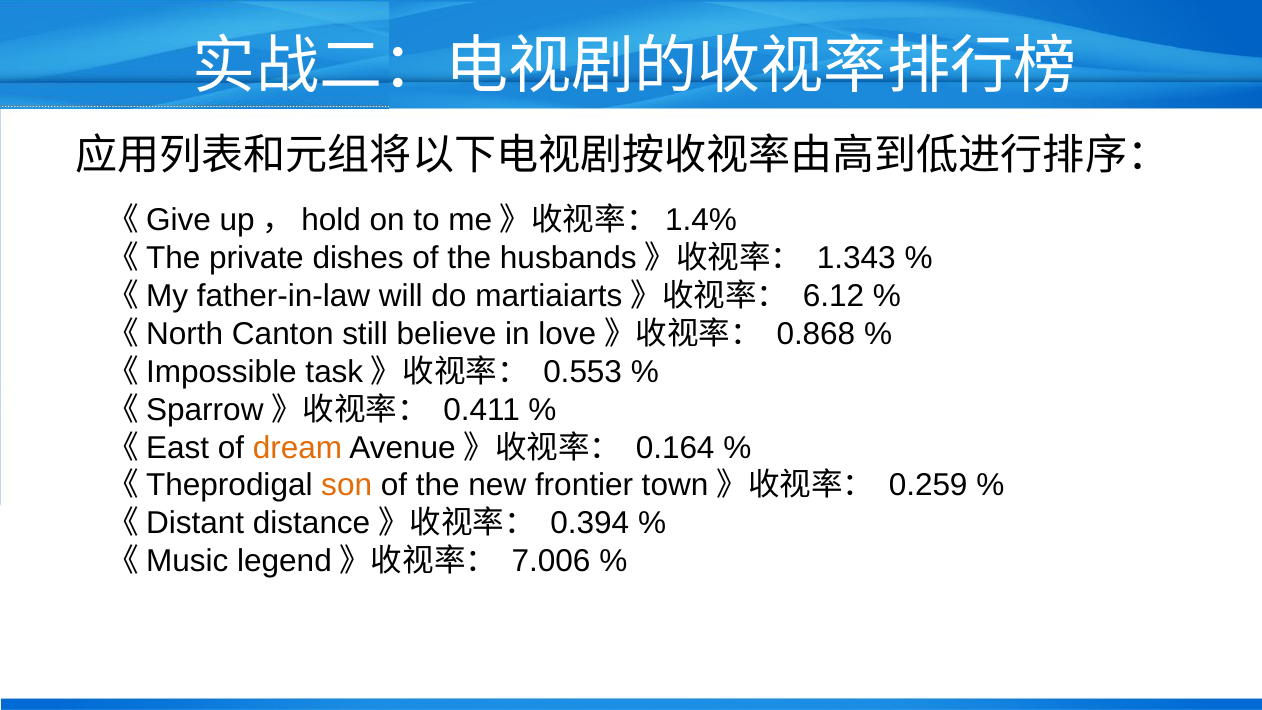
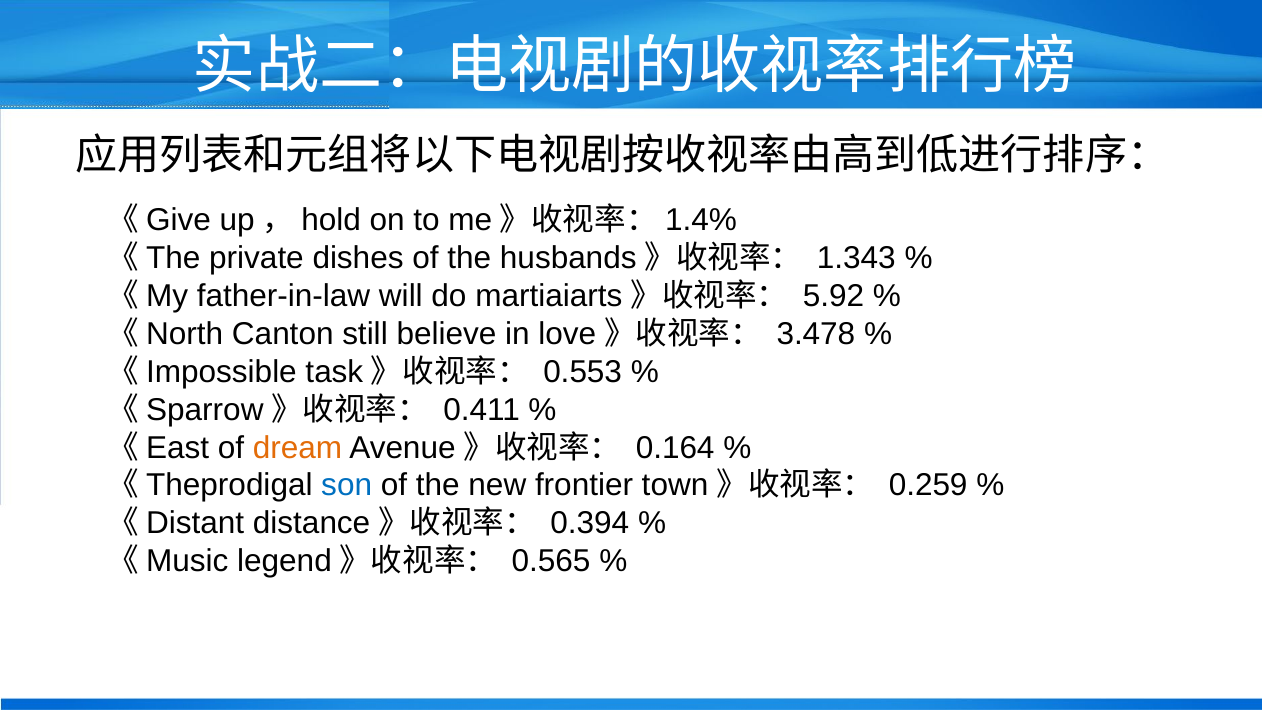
6.12: 6.12 -> 5.92
0.868: 0.868 -> 3.478
son colour: orange -> blue
7.006: 7.006 -> 0.565
